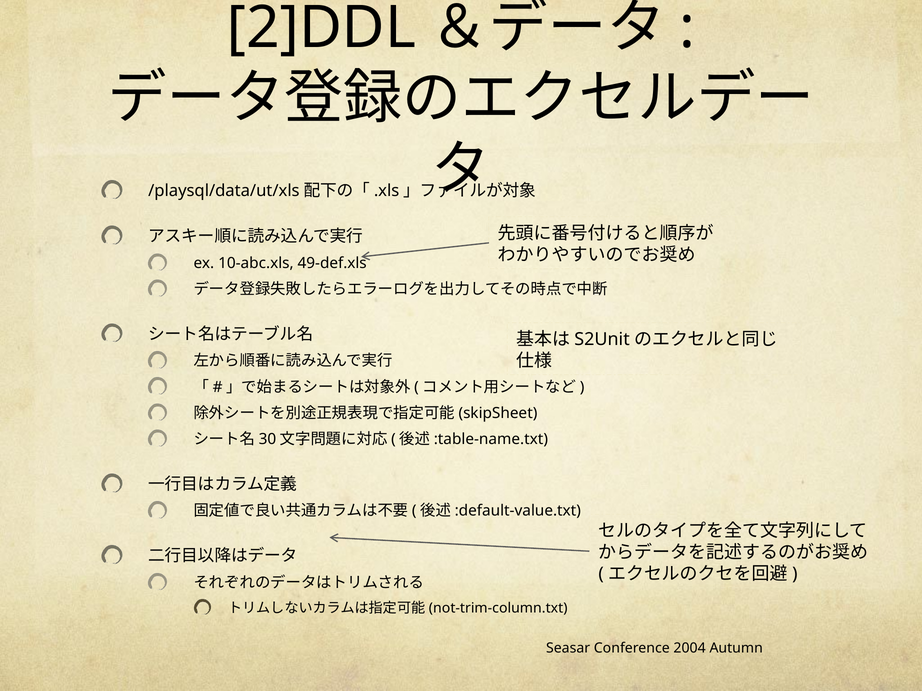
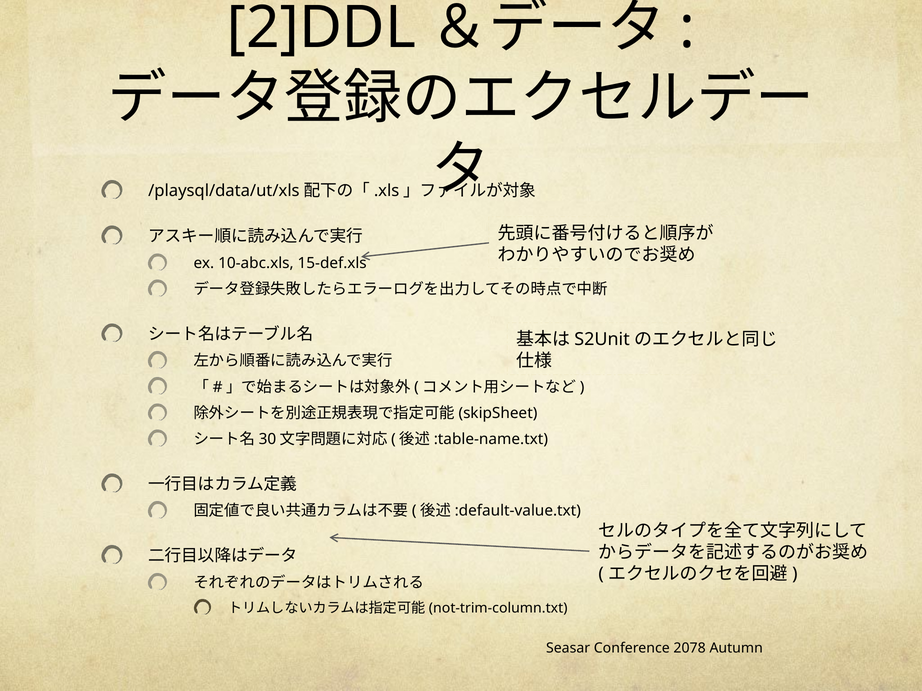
49-def.xls: 49-def.xls -> 15-def.xls
2004: 2004 -> 2078
